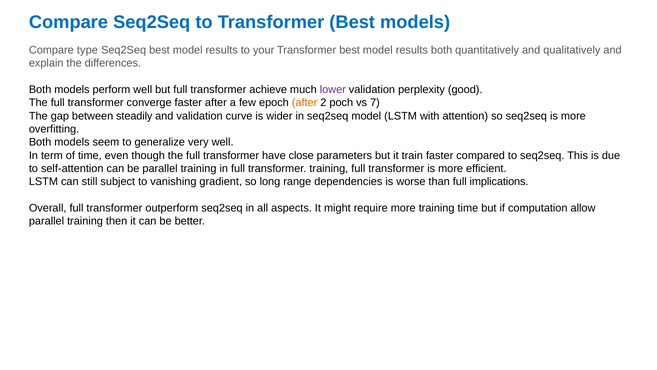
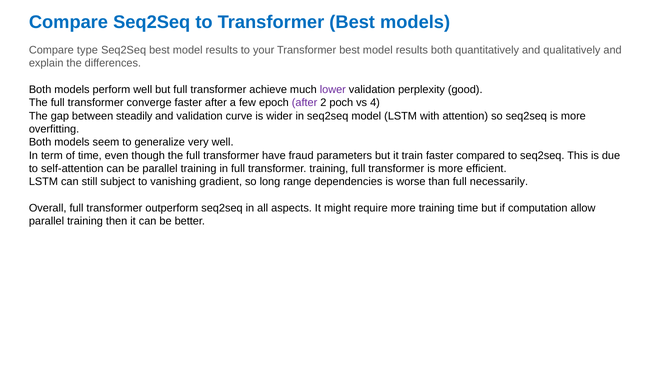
after at (305, 103) colour: orange -> purple
7: 7 -> 4
close: close -> fraud
implications: implications -> necessarily
